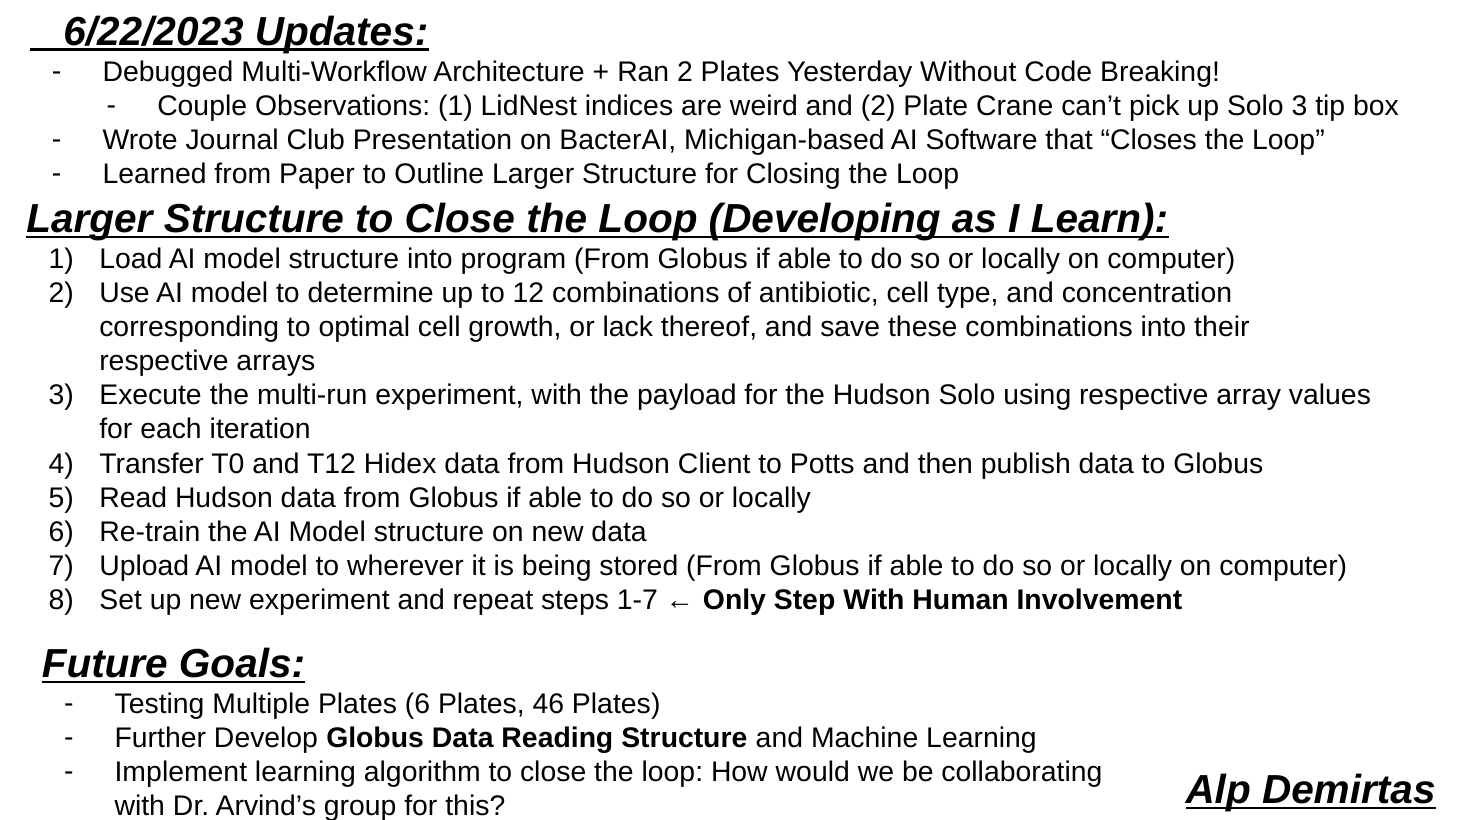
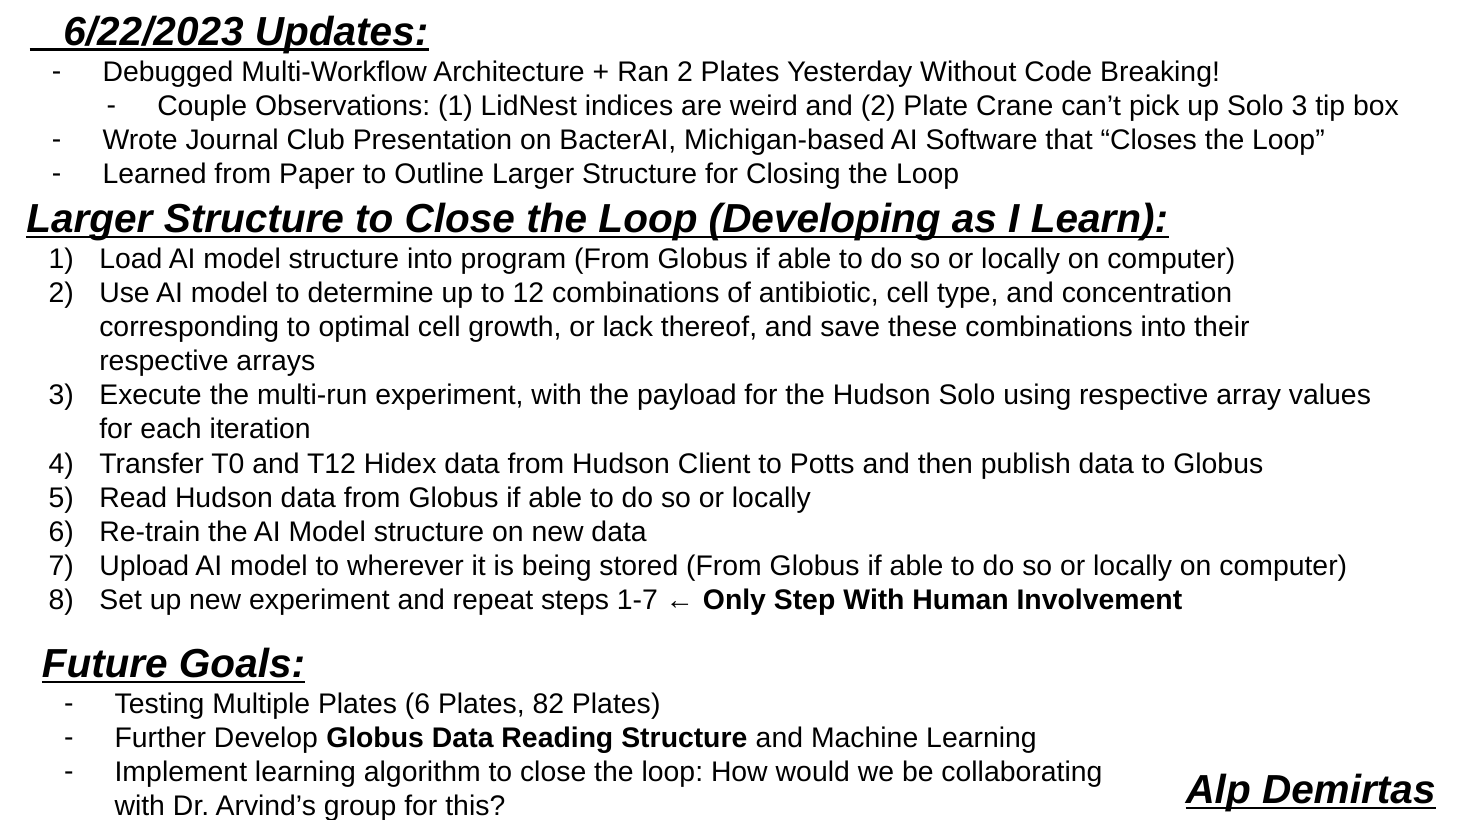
46: 46 -> 82
